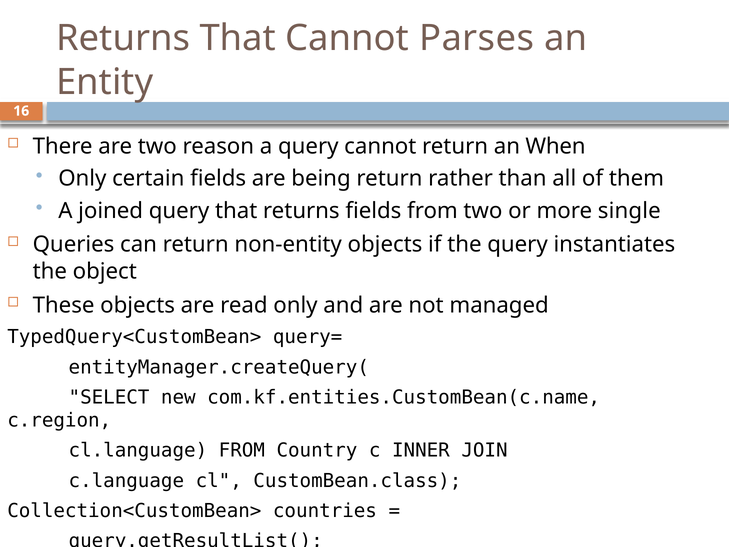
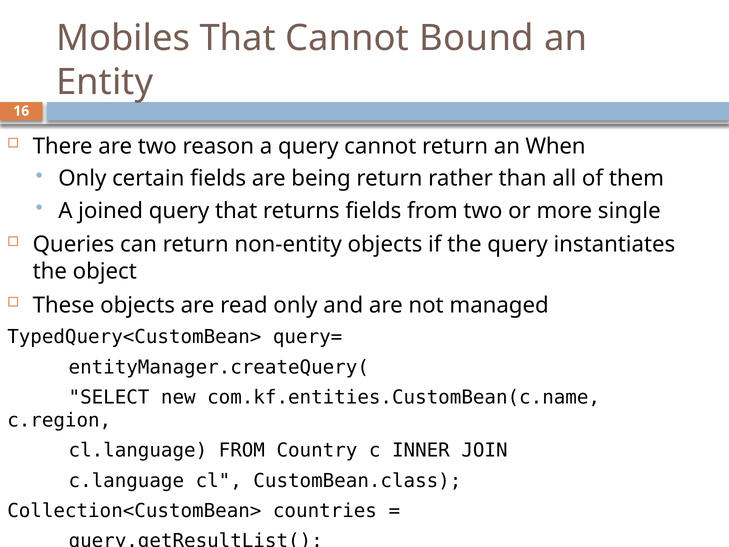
Returns at (123, 38): Returns -> Mobiles
Parses: Parses -> Bound
